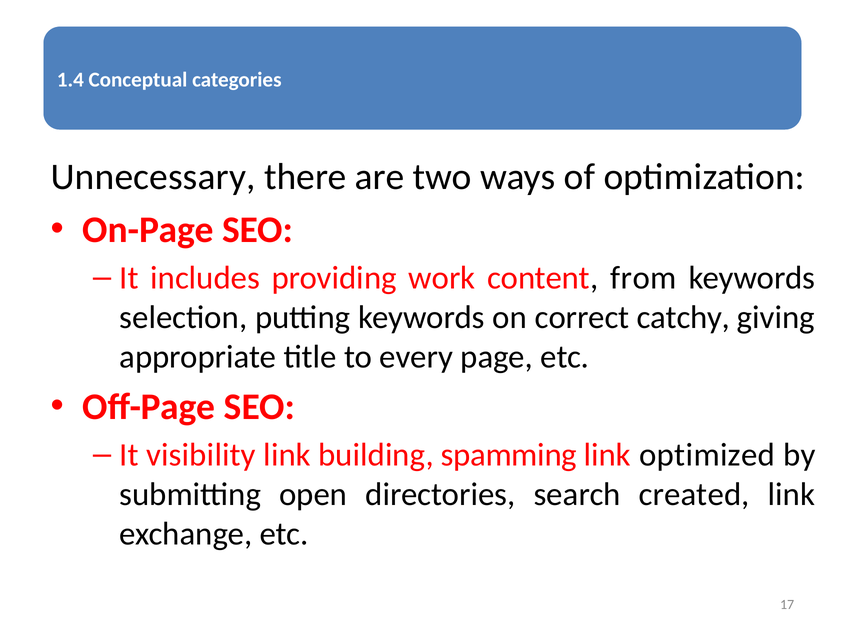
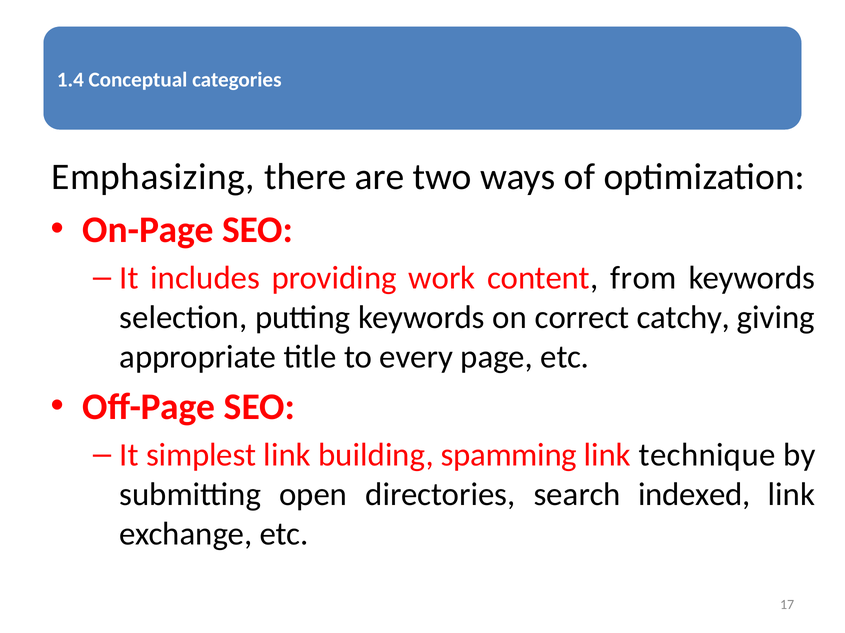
Unnecessary: Unnecessary -> Emphasizing
visibility: visibility -> simplest
optimized: optimized -> technique
created: created -> indexed
